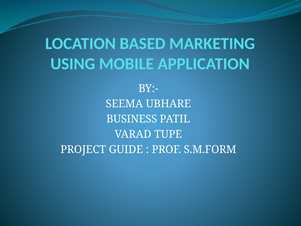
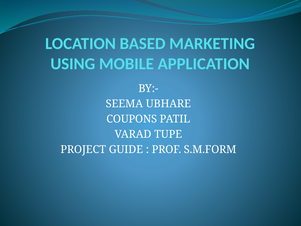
BUSINESS: BUSINESS -> COUPONS
